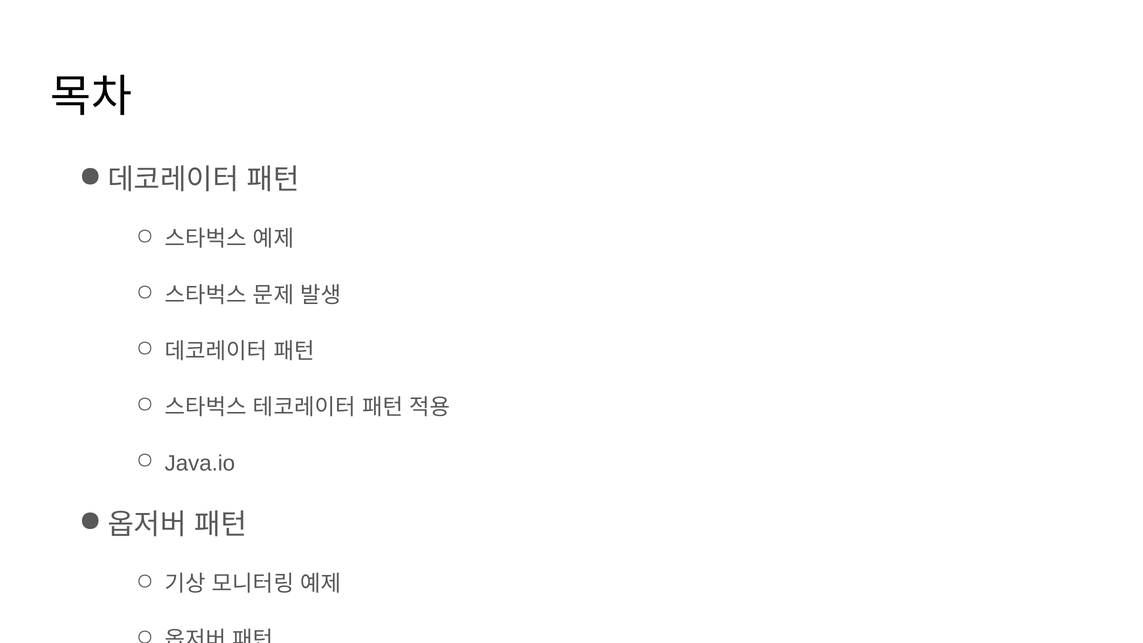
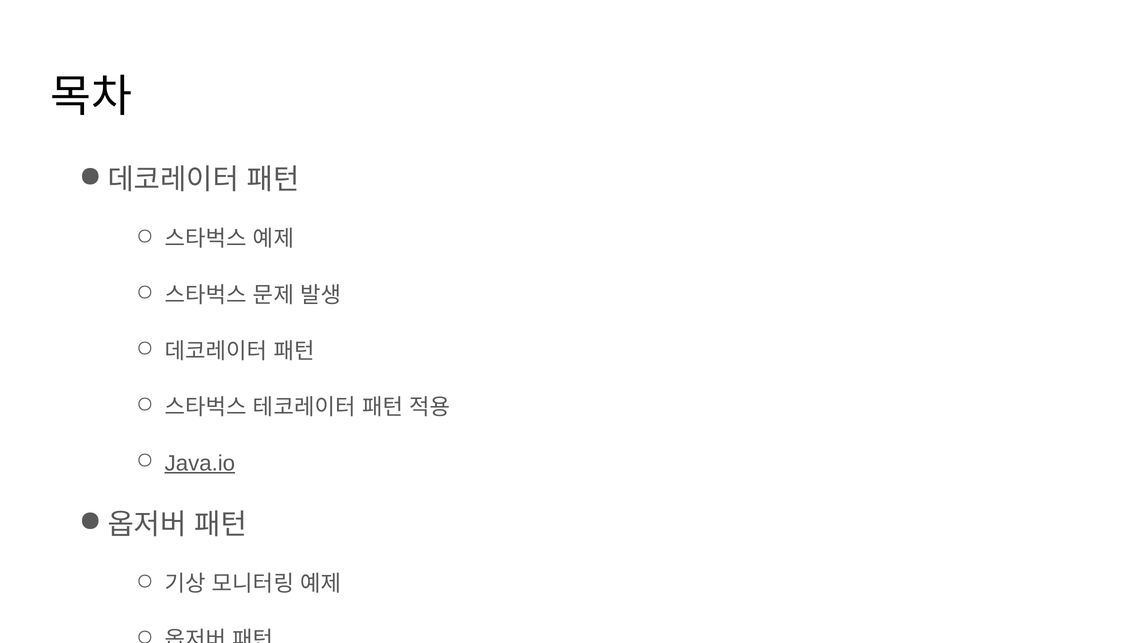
Java.io underline: none -> present
